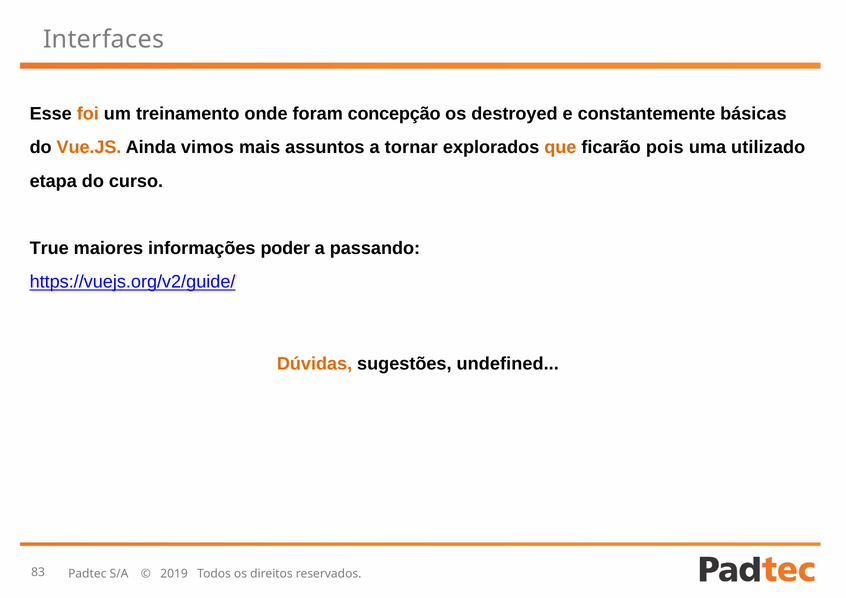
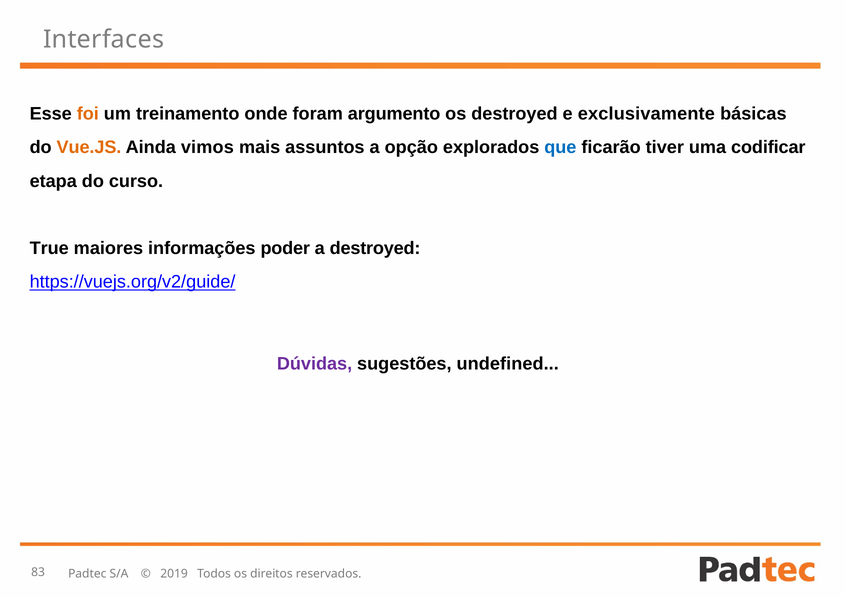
concepção: concepção -> argumento
constantemente: constantemente -> exclusivamente
tornar: tornar -> opção
que colour: orange -> blue
pois: pois -> tiver
utilizado: utilizado -> codificar
a passando: passando -> destroyed
Dúvidas colour: orange -> purple
